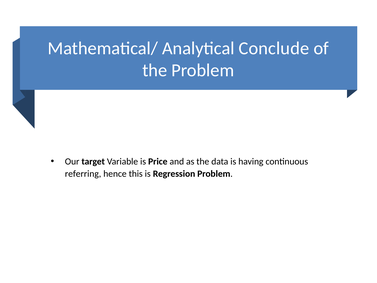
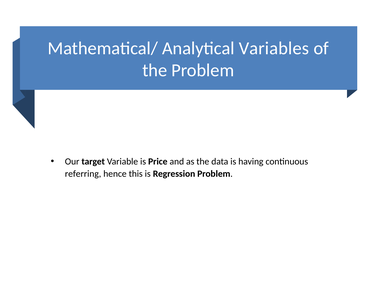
Conclude: Conclude -> Variables
